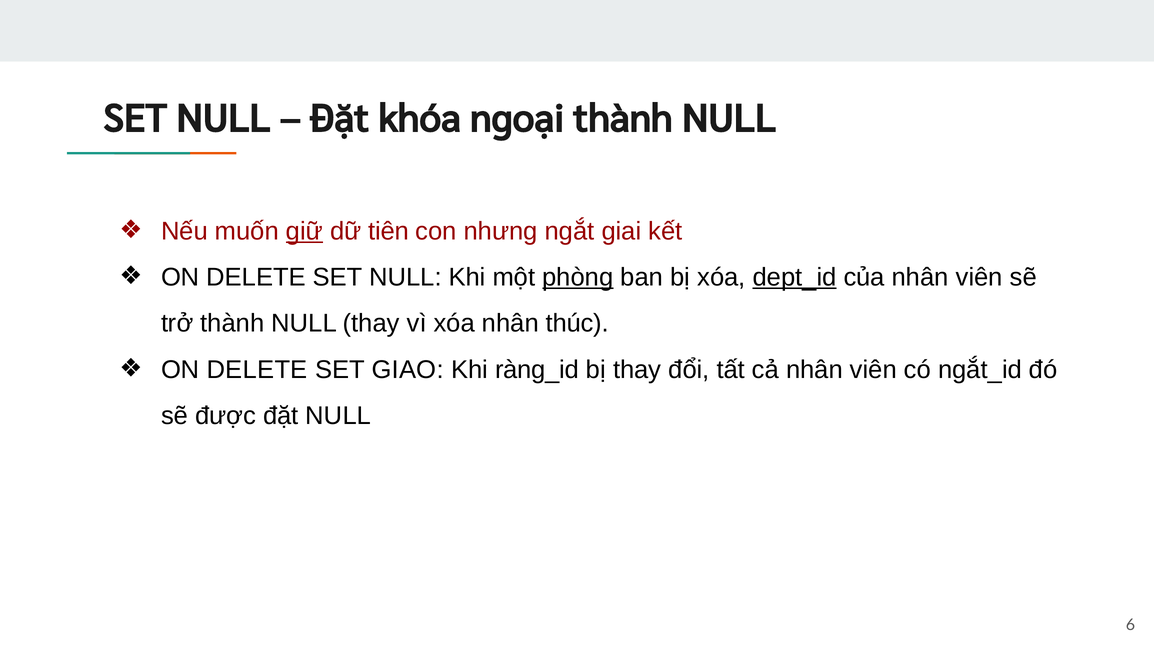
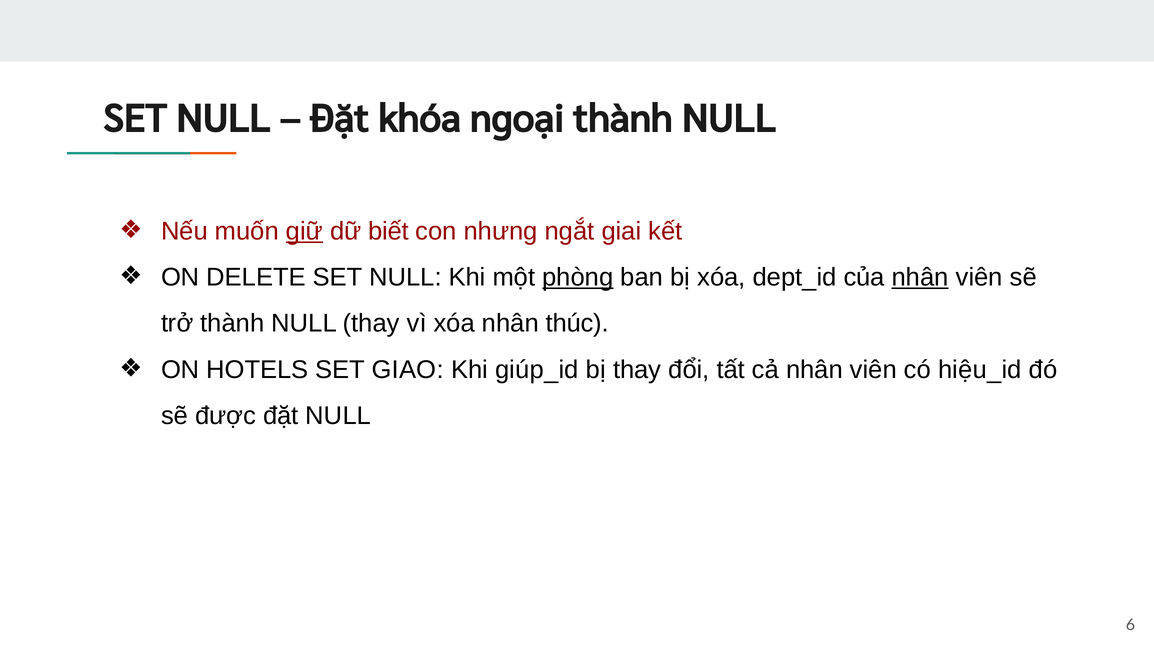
tiên: tiên -> biết
dept_id underline: present -> none
nhân at (920, 277) underline: none -> present
DELETE at (257, 370): DELETE -> HOTELS
ràng_id: ràng_id -> giúp_id
ngắt_id: ngắt_id -> hiệu_id
